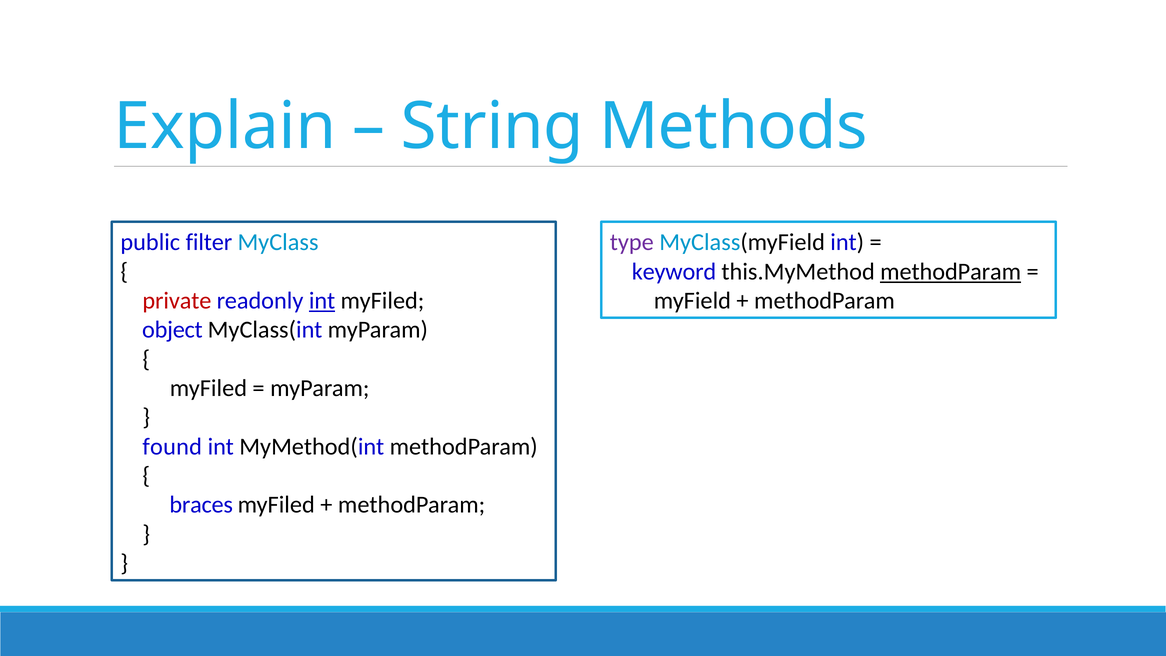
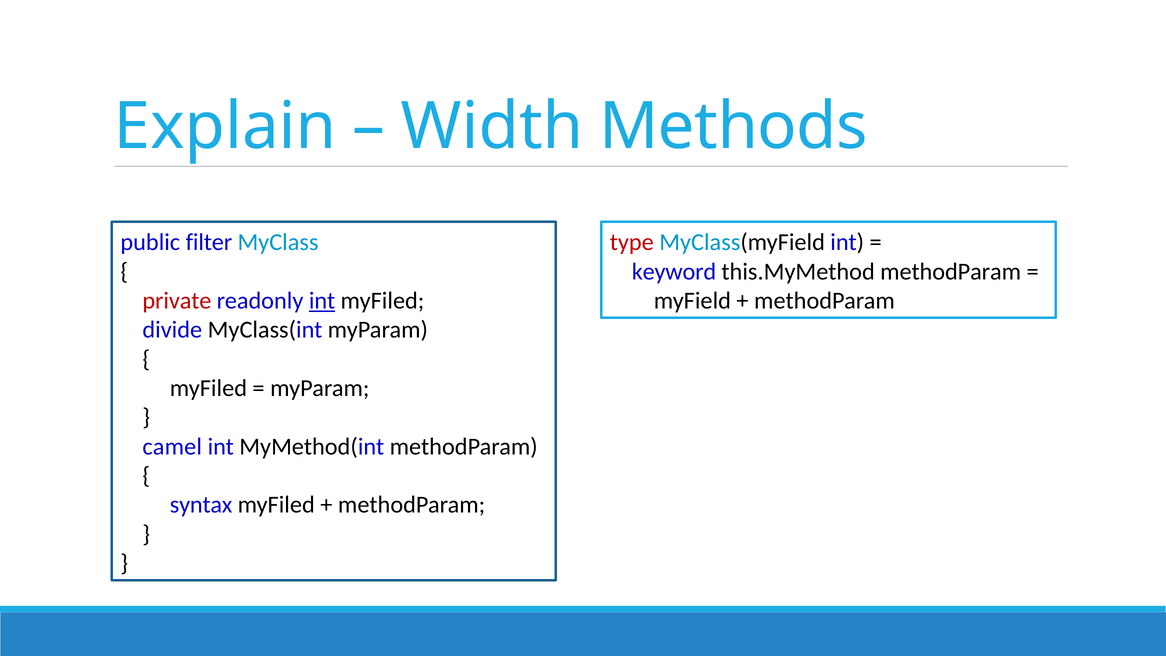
String: String -> Width
type colour: purple -> red
methodParam at (951, 272) underline: present -> none
object: object -> divide
found: found -> camel
braces: braces -> syntax
